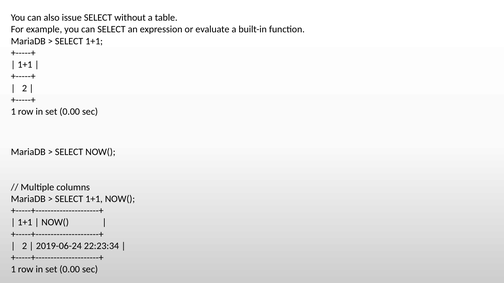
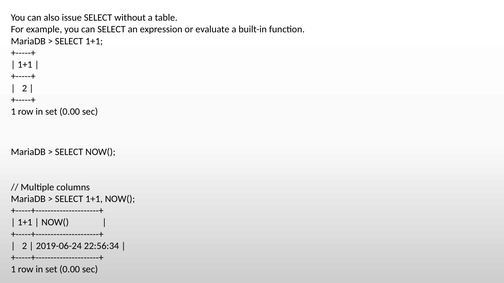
22:23:34: 22:23:34 -> 22:56:34
